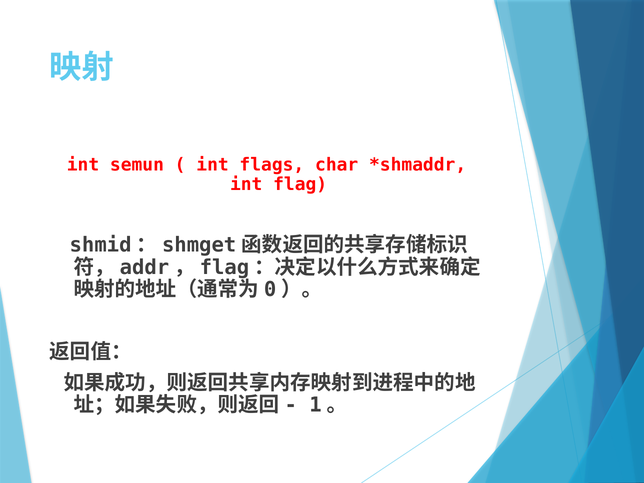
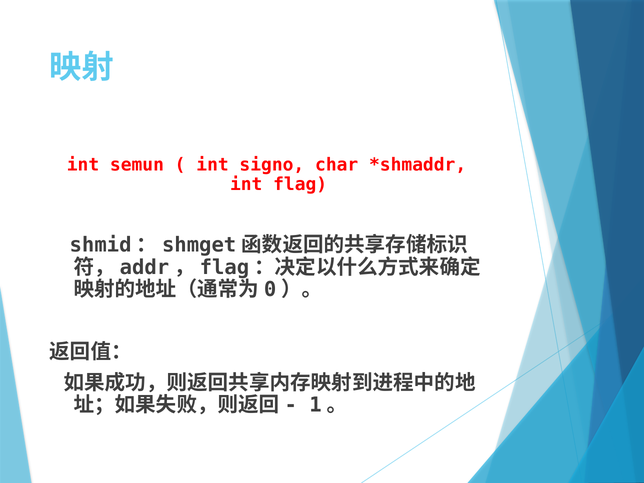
flags: flags -> signo
